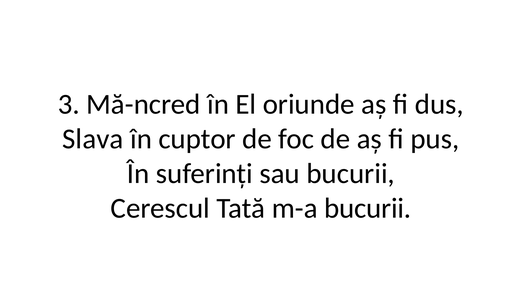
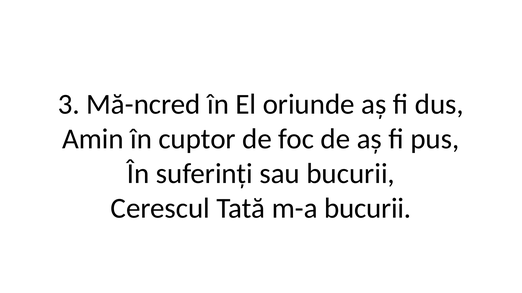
Slava: Slava -> Amin
